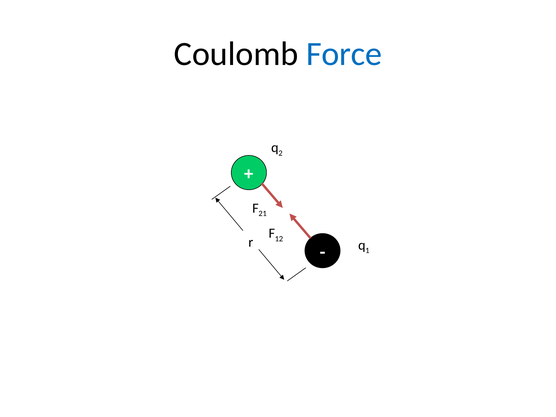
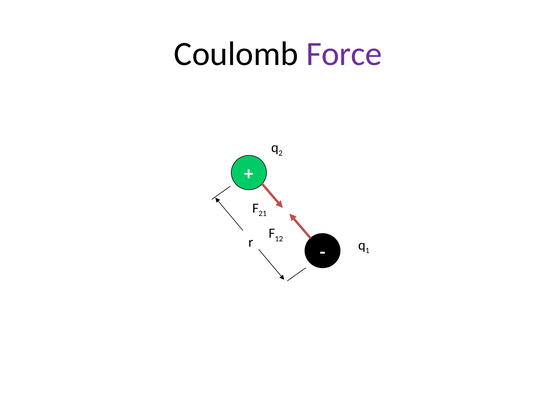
Force colour: blue -> purple
